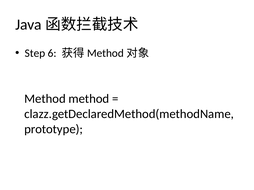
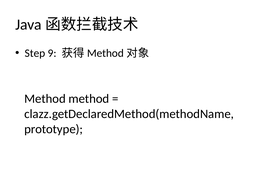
6: 6 -> 9
